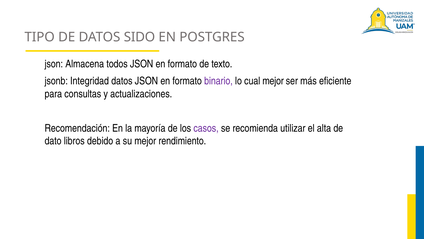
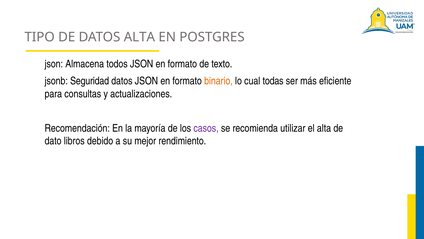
DATOS SIDO: SIDO -> ALTA
Integridad: Integridad -> Seguridad
binario colour: purple -> orange
cual mejor: mejor -> todas
